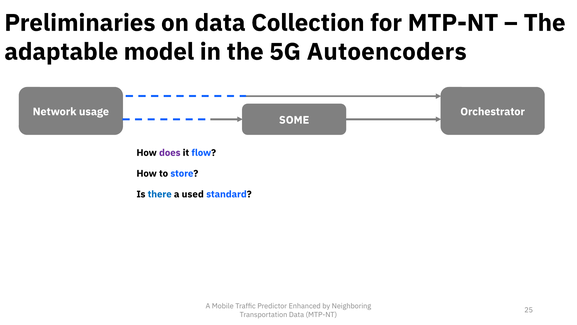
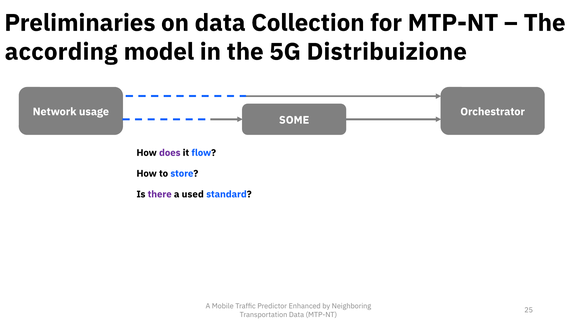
adaptable: adaptable -> according
Autoencoders: Autoencoders -> Distribuizione
there colour: blue -> purple
